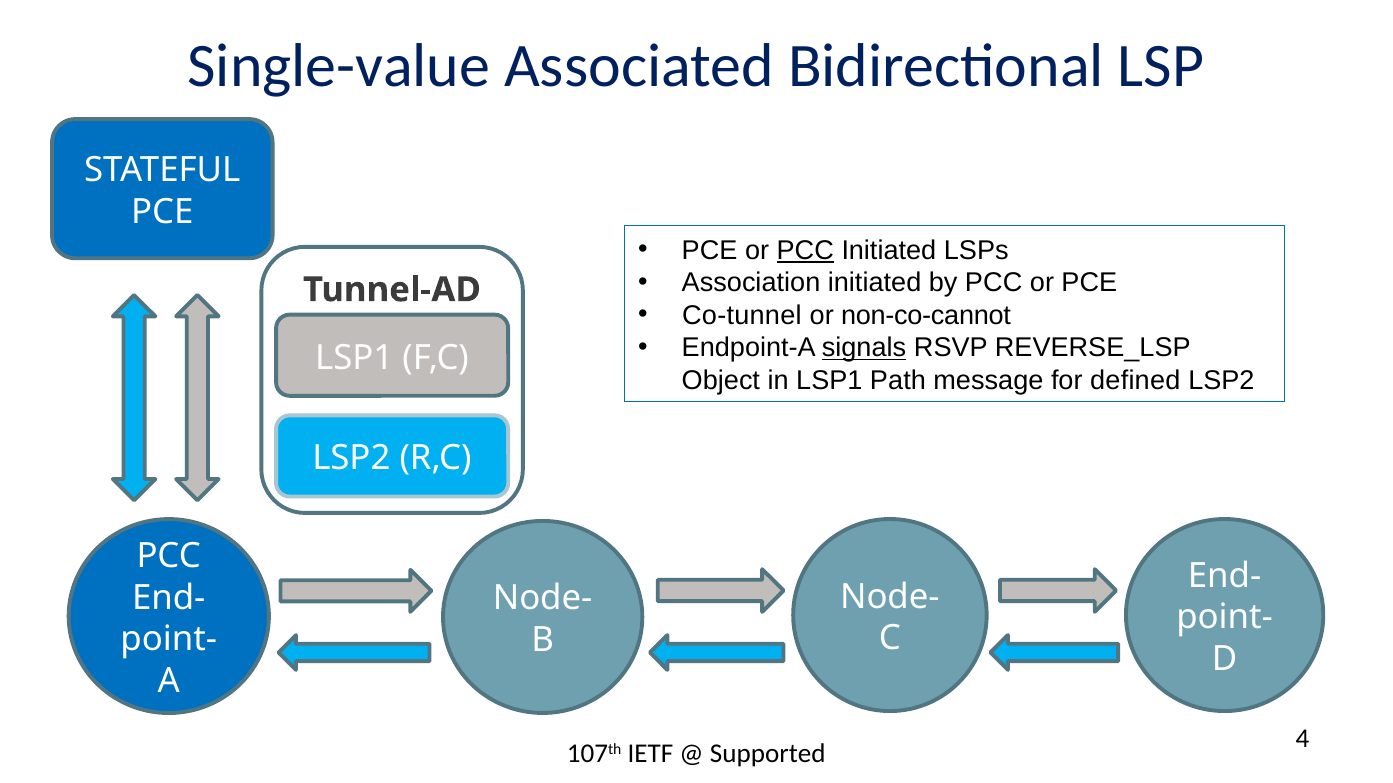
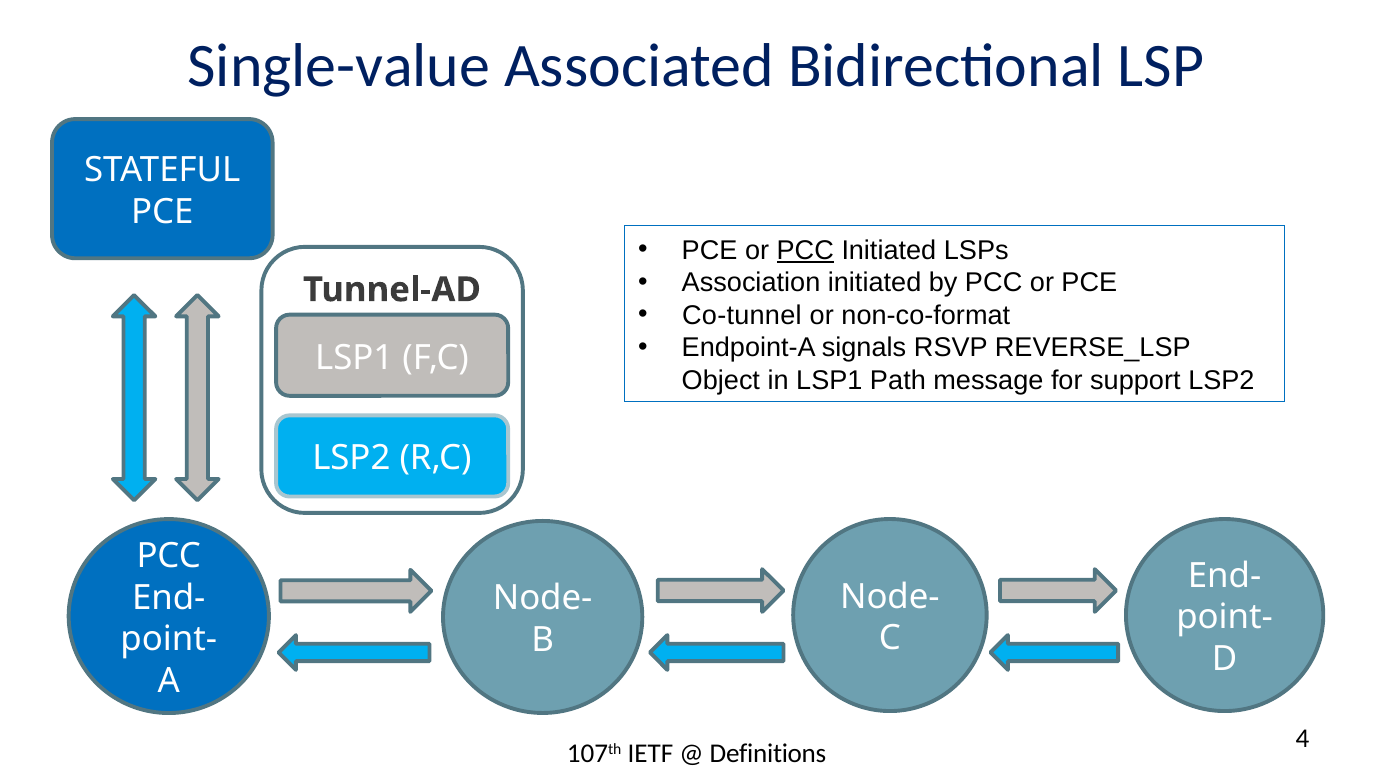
non-co-cannot: non-co-cannot -> non-co-format
signals underline: present -> none
defined: defined -> support
Supported: Supported -> Definitions
